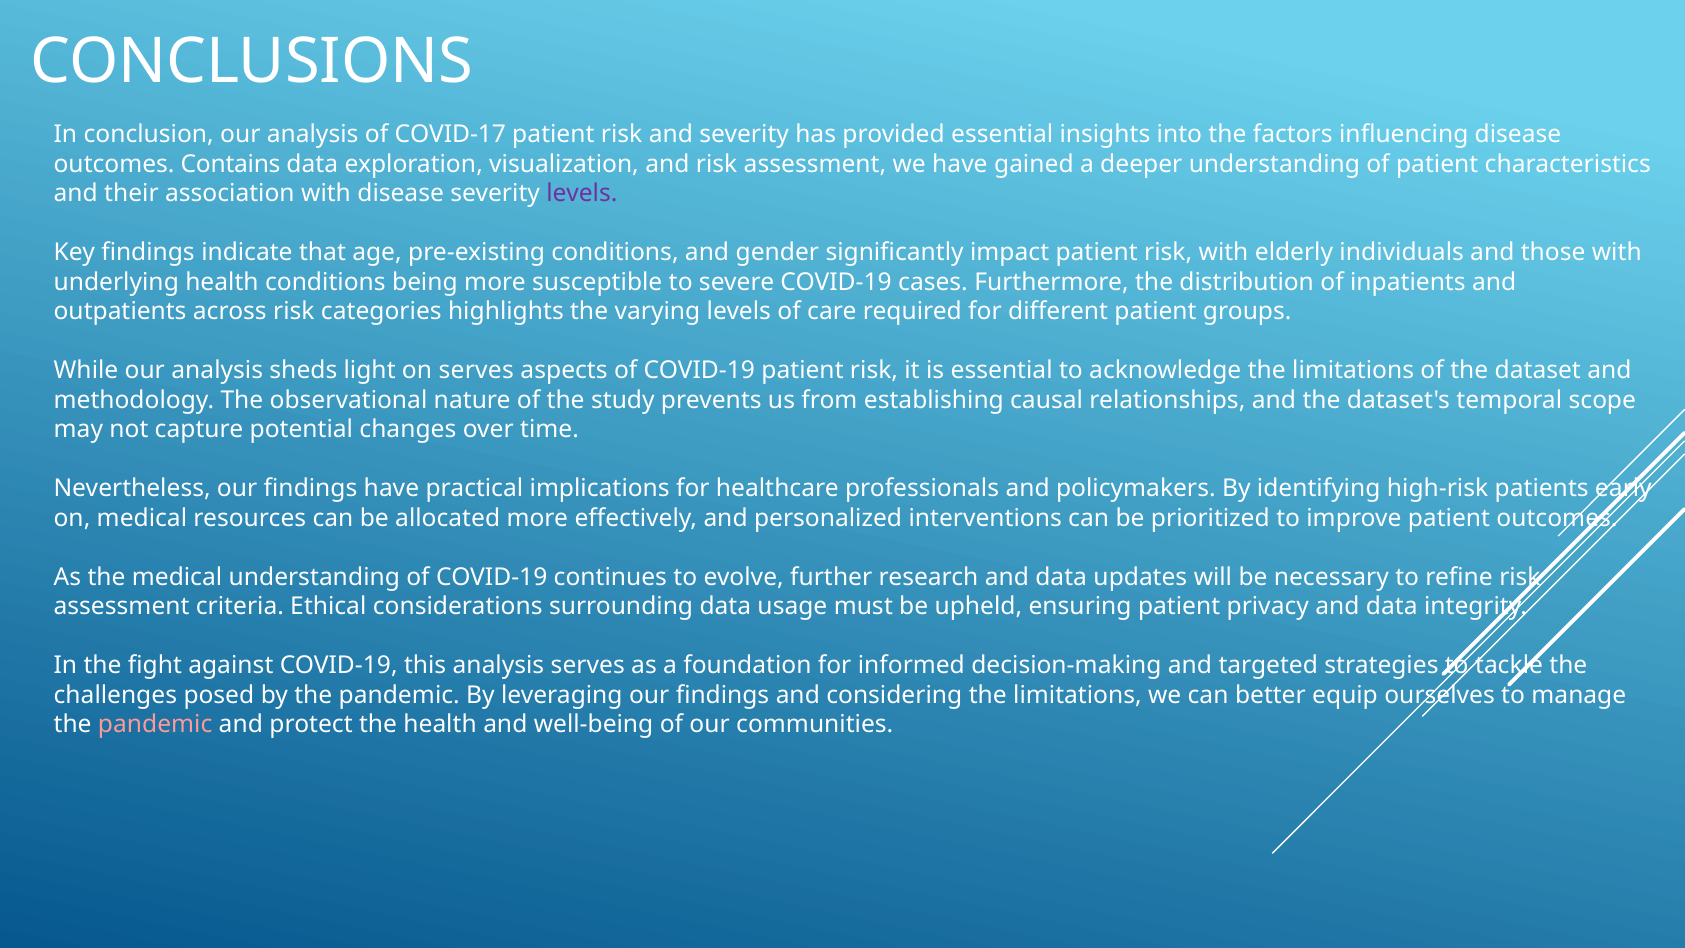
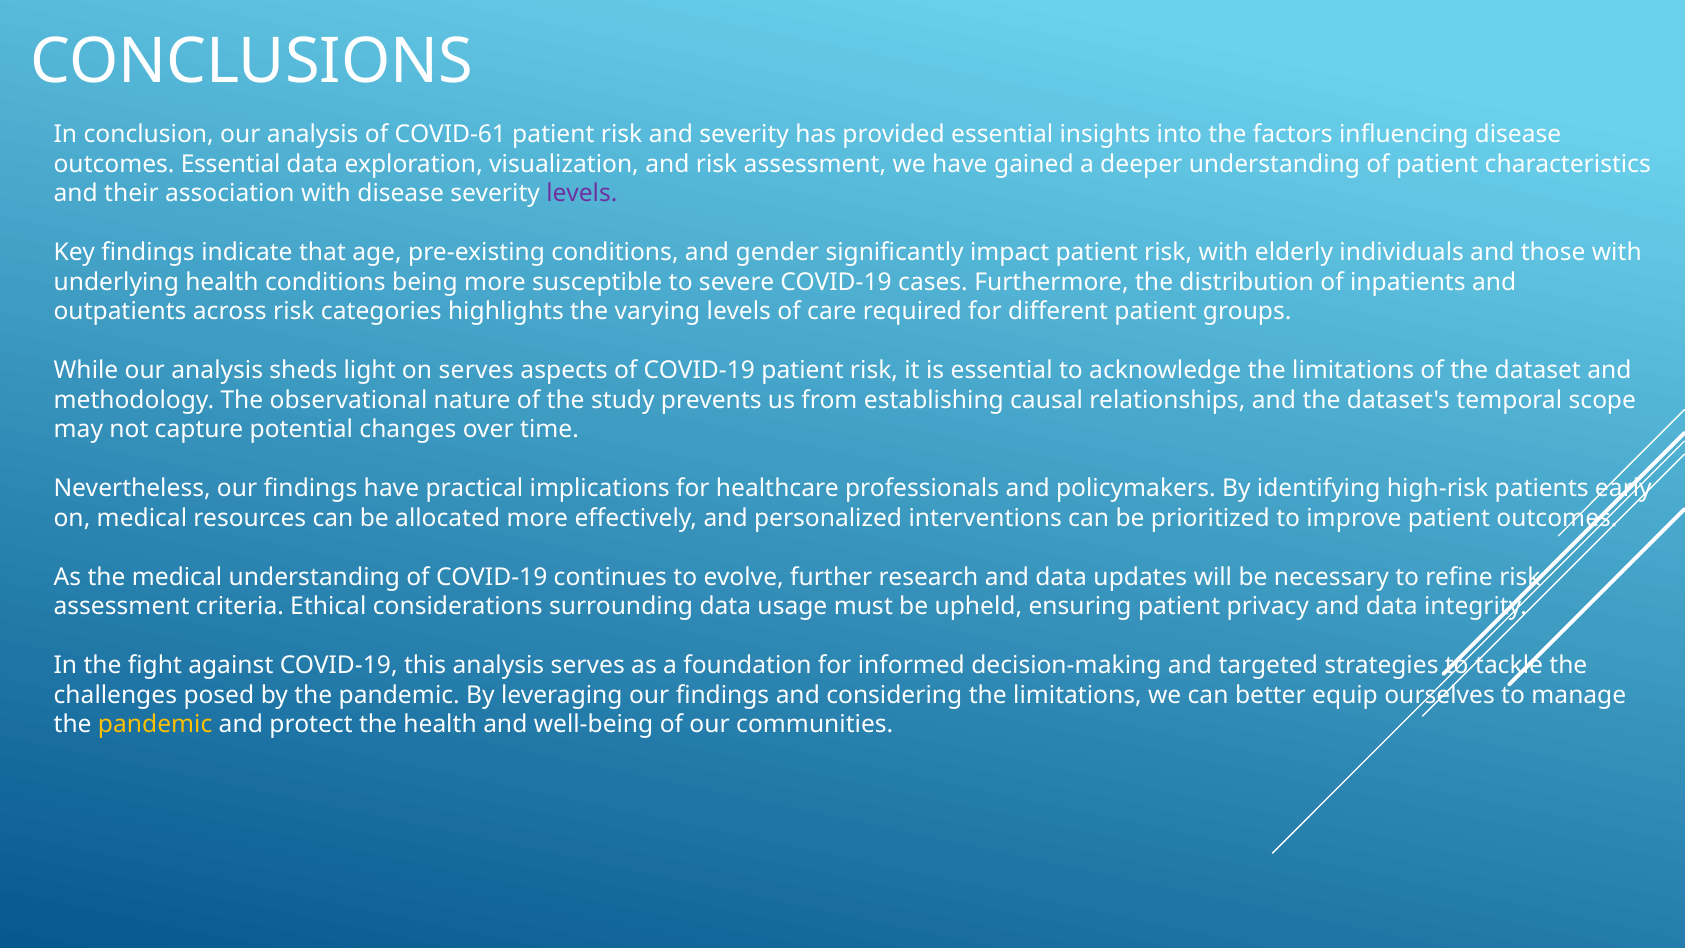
COVID-17: COVID-17 -> COVID-61
outcomes Contains: Contains -> Essential
pandemic at (155, 725) colour: pink -> yellow
